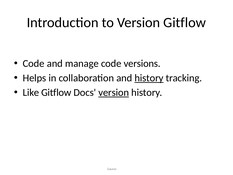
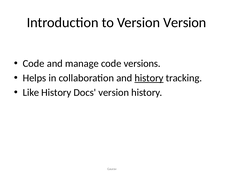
Version Gitflow: Gitflow -> Version
Like Gitflow: Gitflow -> History
version at (114, 92) underline: present -> none
